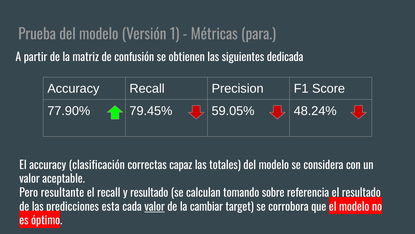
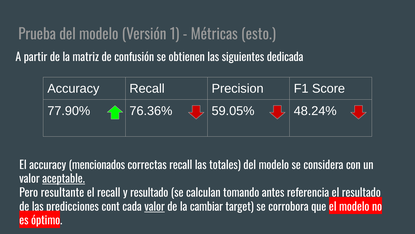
para: para -> esto
79.45%: 79.45% -> 76.36%
clasificación: clasificación -> mencionados
correctas capaz: capaz -> recall
aceptable underline: none -> present
sobre: sobre -> antes
esta: esta -> cont
